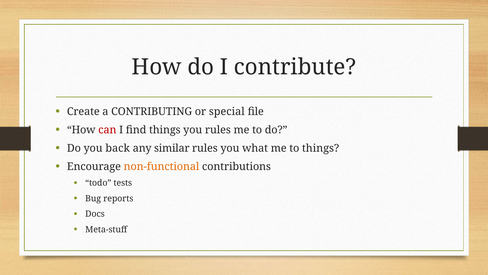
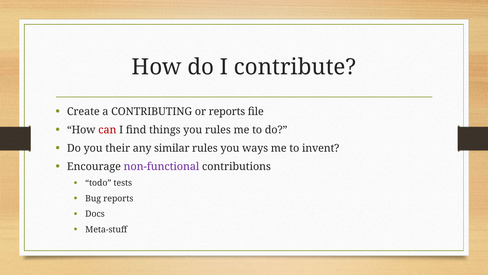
or special: special -> reports
back: back -> their
what: what -> ways
to things: things -> invent
non-functional colour: orange -> purple
